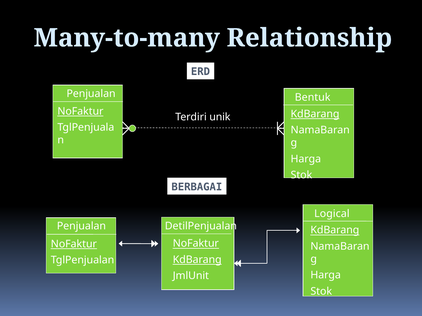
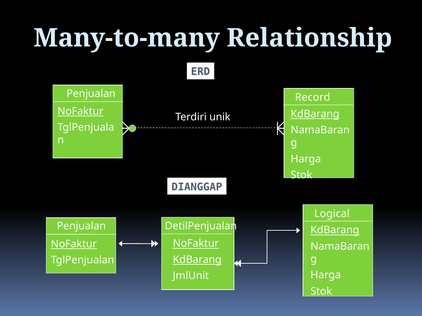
Bentuk: Bentuk -> Record
BERBAGAI: BERBAGAI -> DIANGGAP
